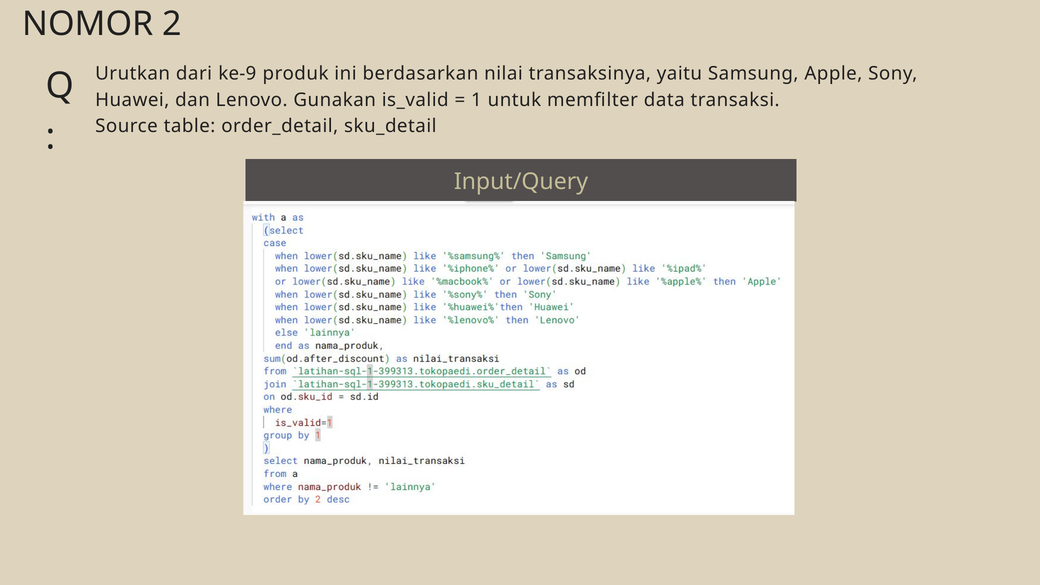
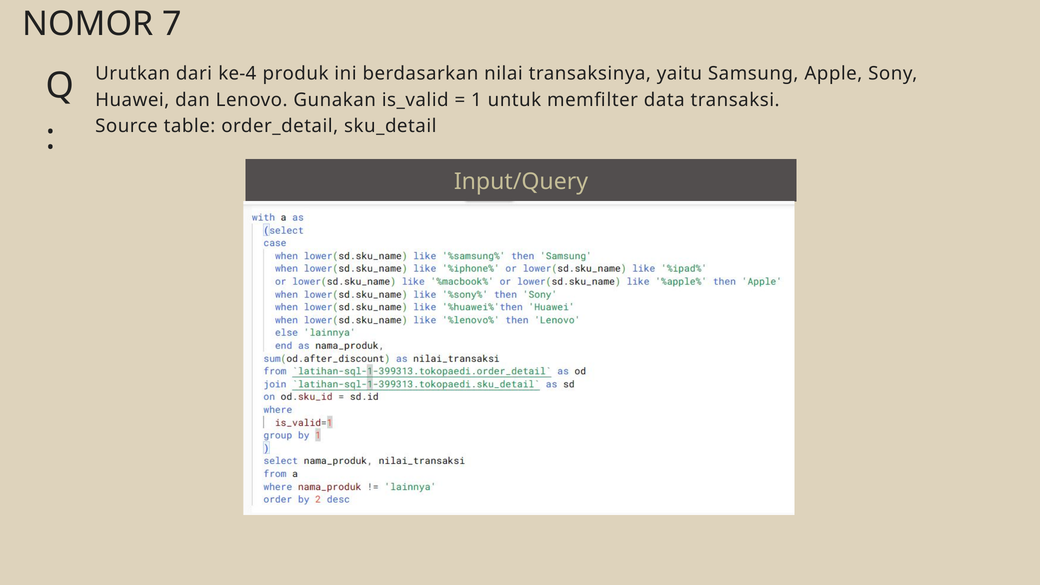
2: 2 -> 7
ke-9: ke-9 -> ke-4
